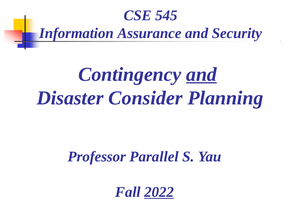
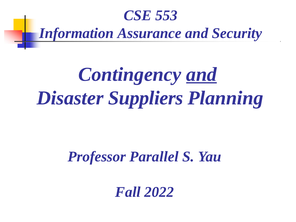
545: 545 -> 553
Consider: Consider -> Suppliers
2022 underline: present -> none
